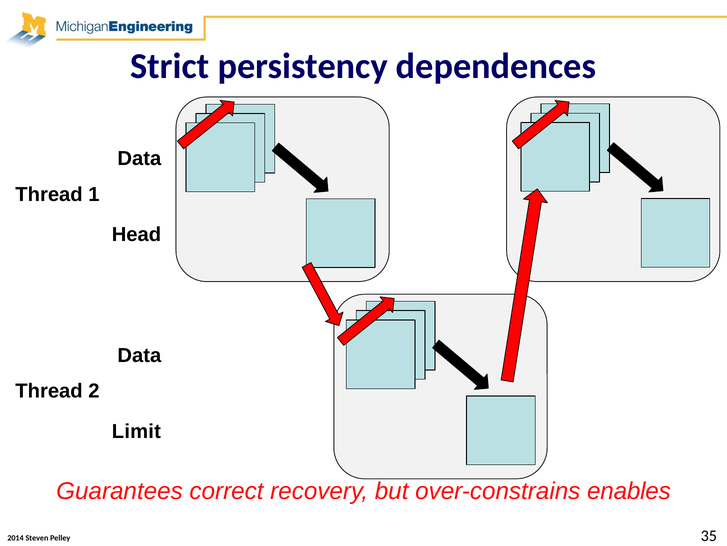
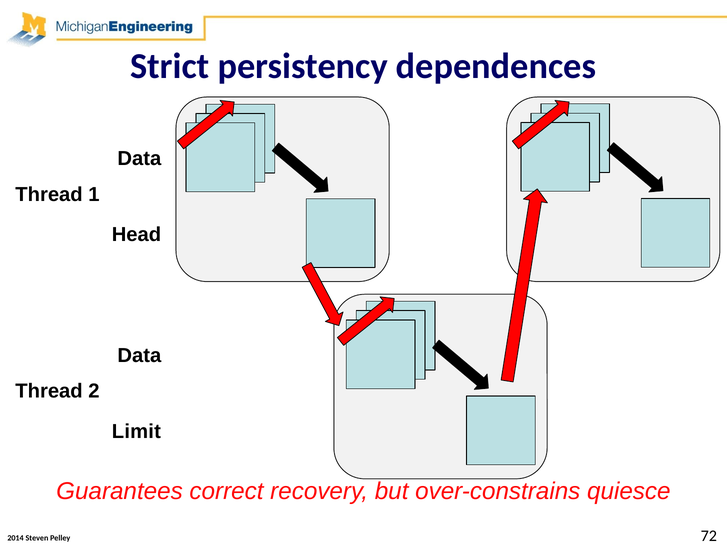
enables: enables -> quiesce
35: 35 -> 72
